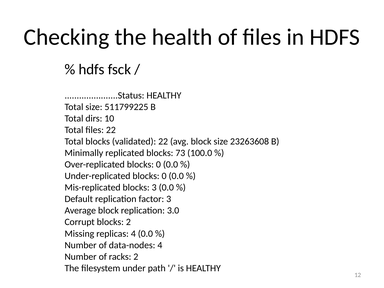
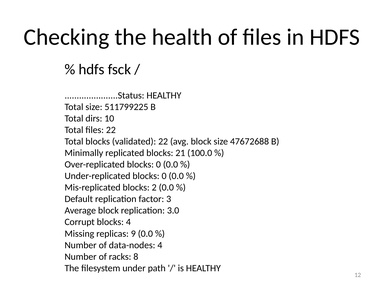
23263608: 23263608 -> 47672688
73: 73 -> 21
blocks 3: 3 -> 2
blocks 2: 2 -> 4
replicas 4: 4 -> 9
racks 2: 2 -> 8
